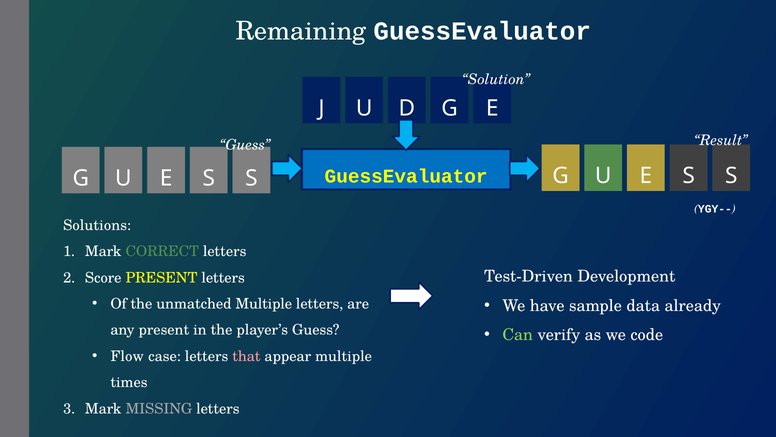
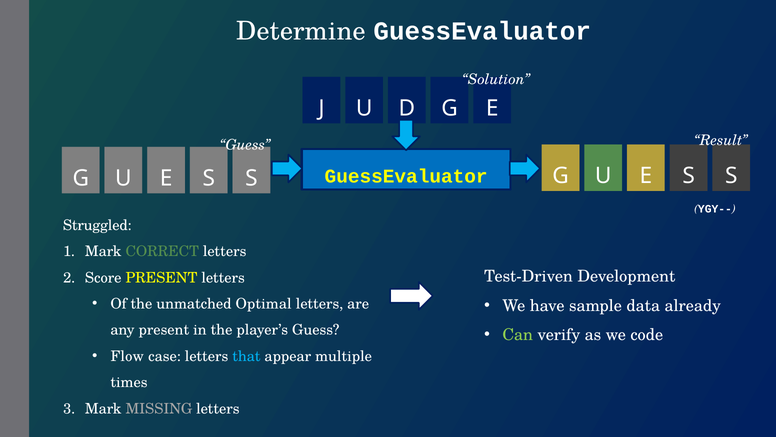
Remaining: Remaining -> Determine
Solutions: Solutions -> Struggled
unmatched Multiple: Multiple -> Optimal
that colour: pink -> light blue
